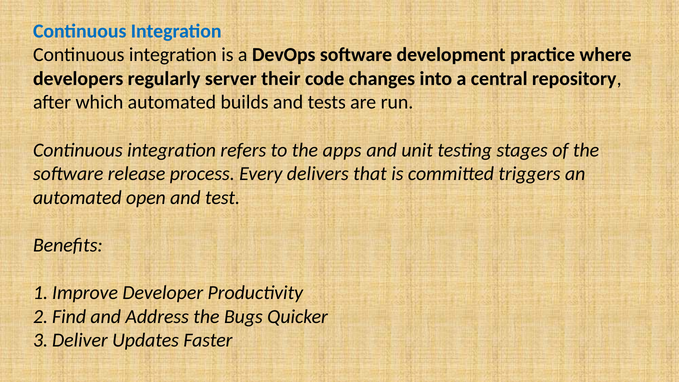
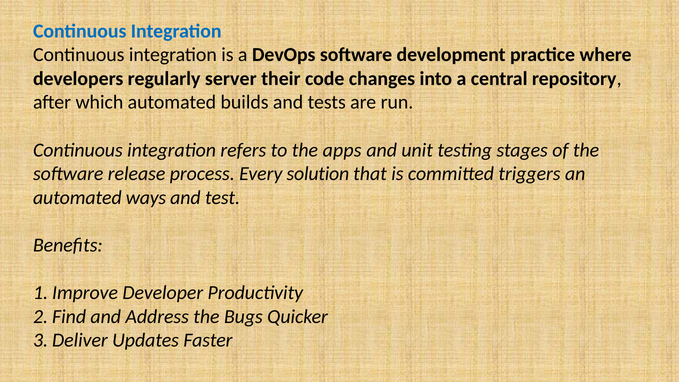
delivers: delivers -> solution
open: open -> ways
